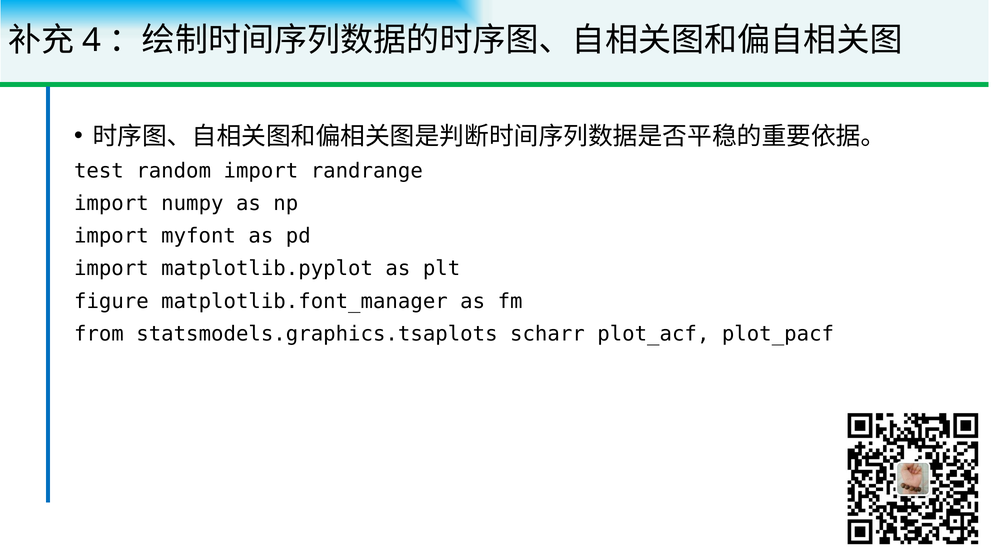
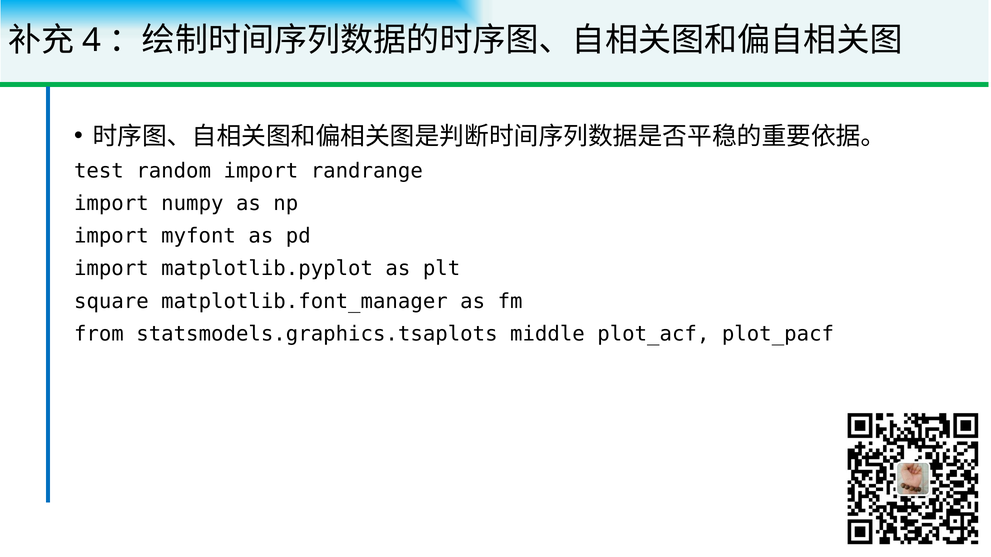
figure: figure -> square
scharr: scharr -> middle
